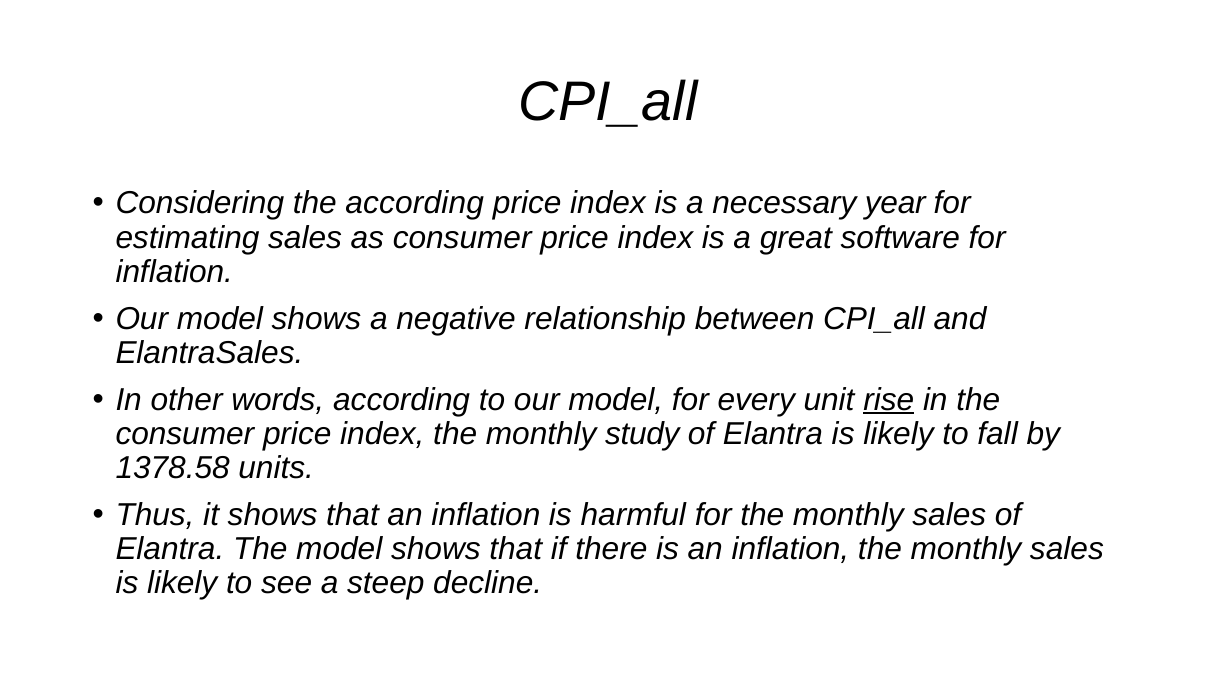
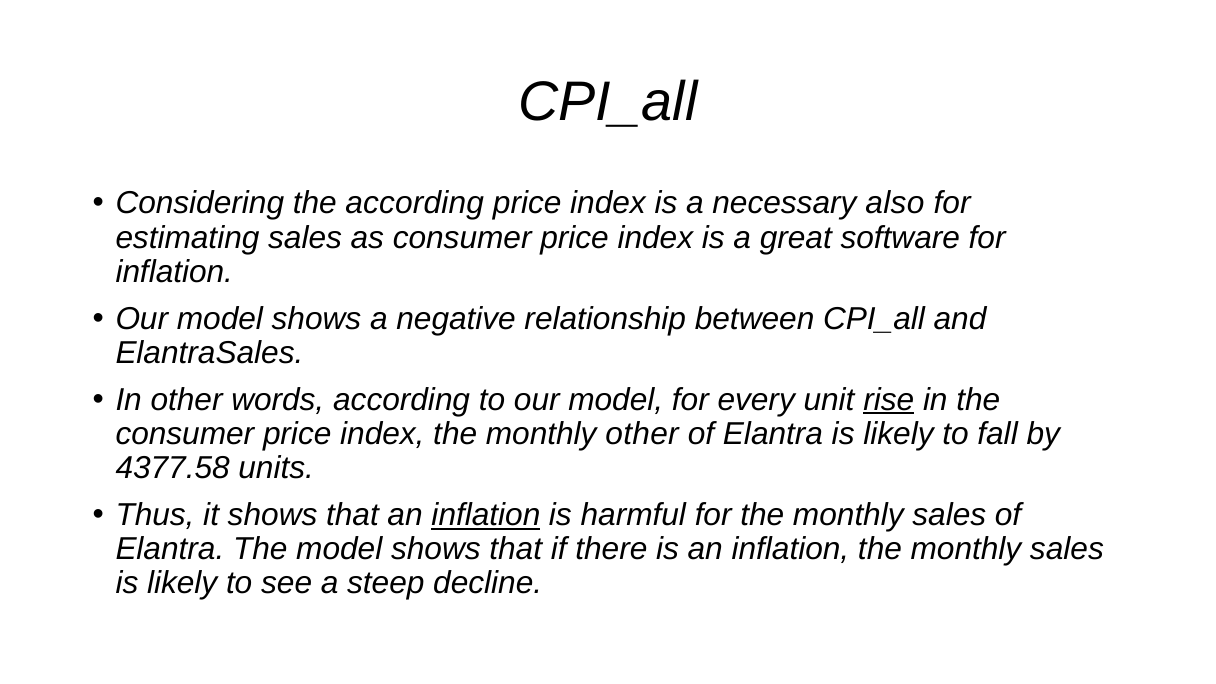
year: year -> also
monthly study: study -> other
1378.58: 1378.58 -> 4377.58
inflation at (486, 515) underline: none -> present
